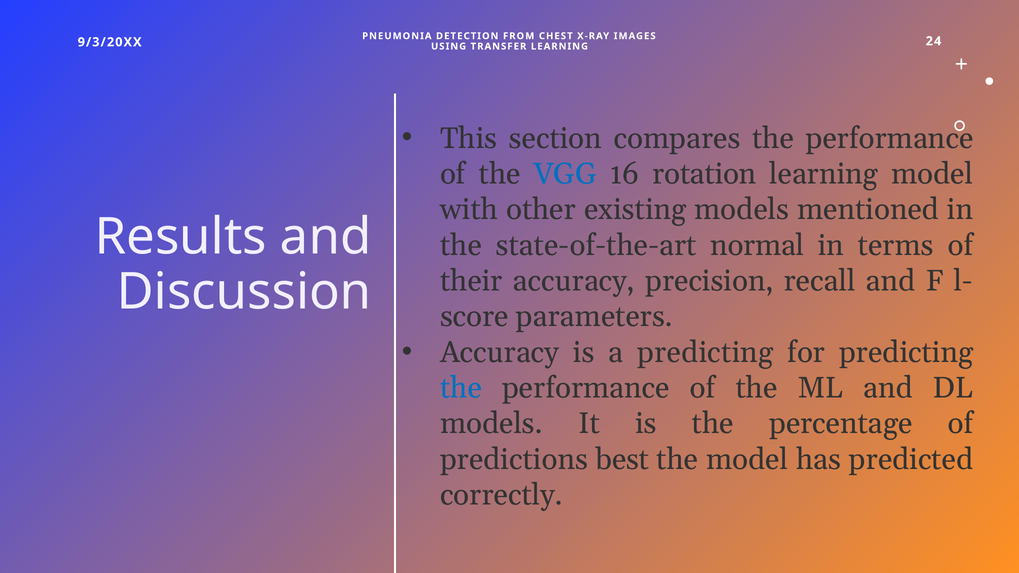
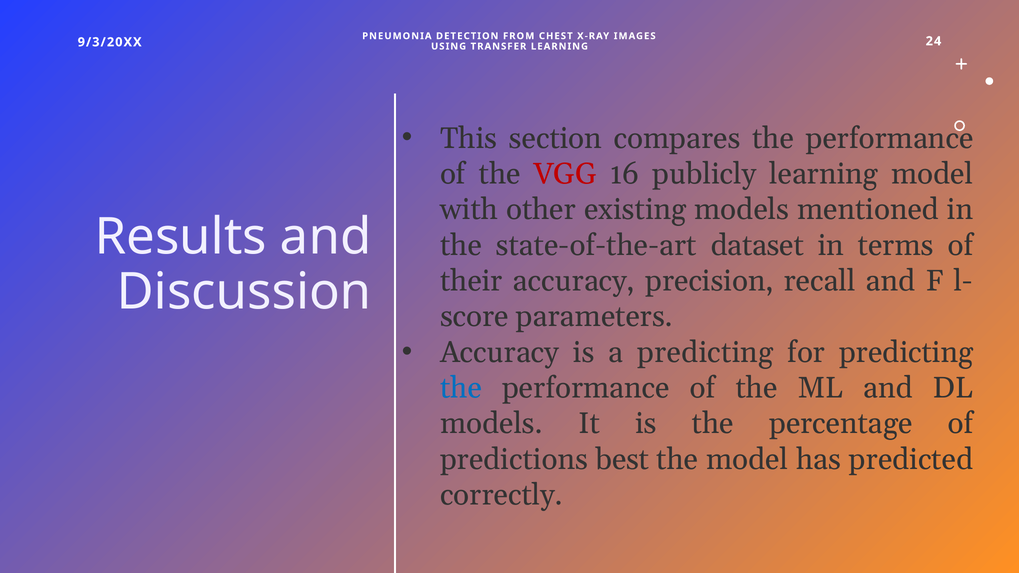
VGG colour: blue -> red
rotation: rotation -> publicly
normal: normal -> dataset
